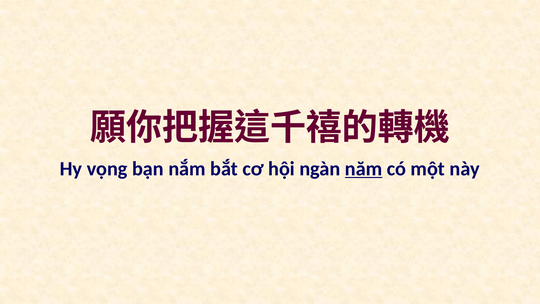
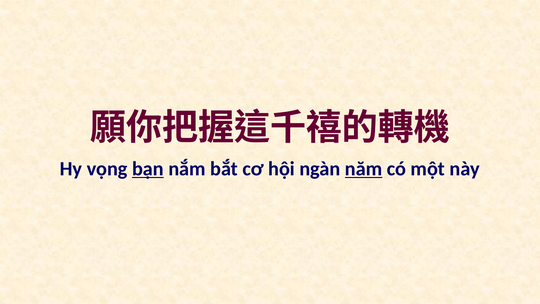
bạn underline: none -> present
